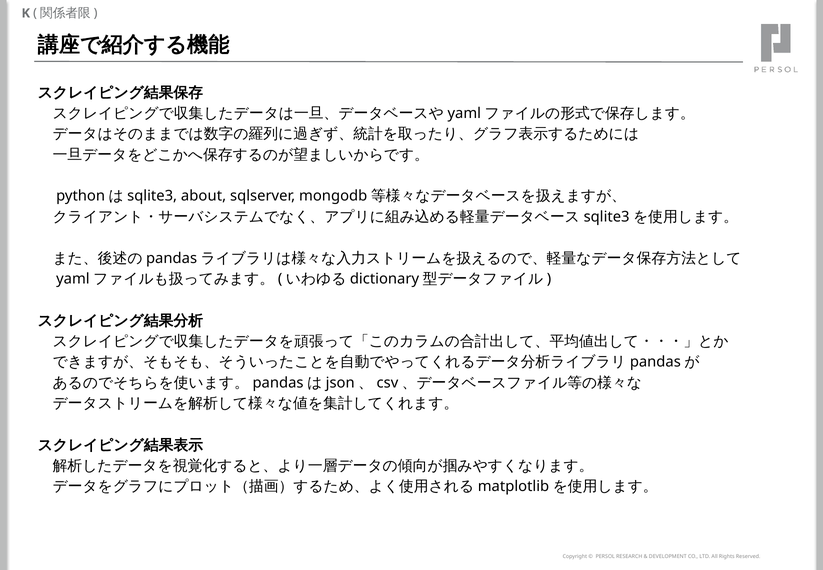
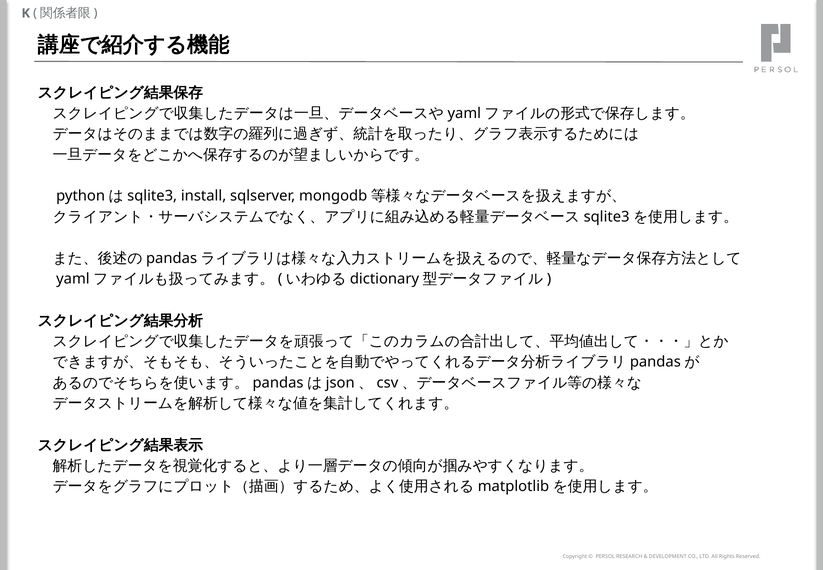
about: about -> install
